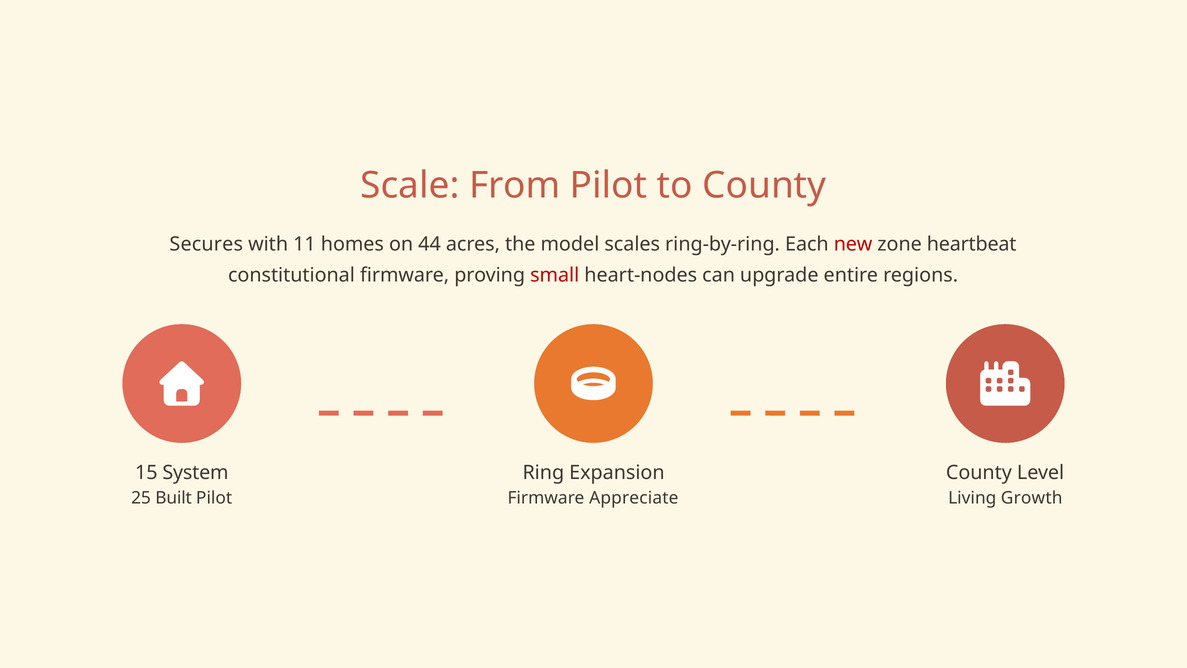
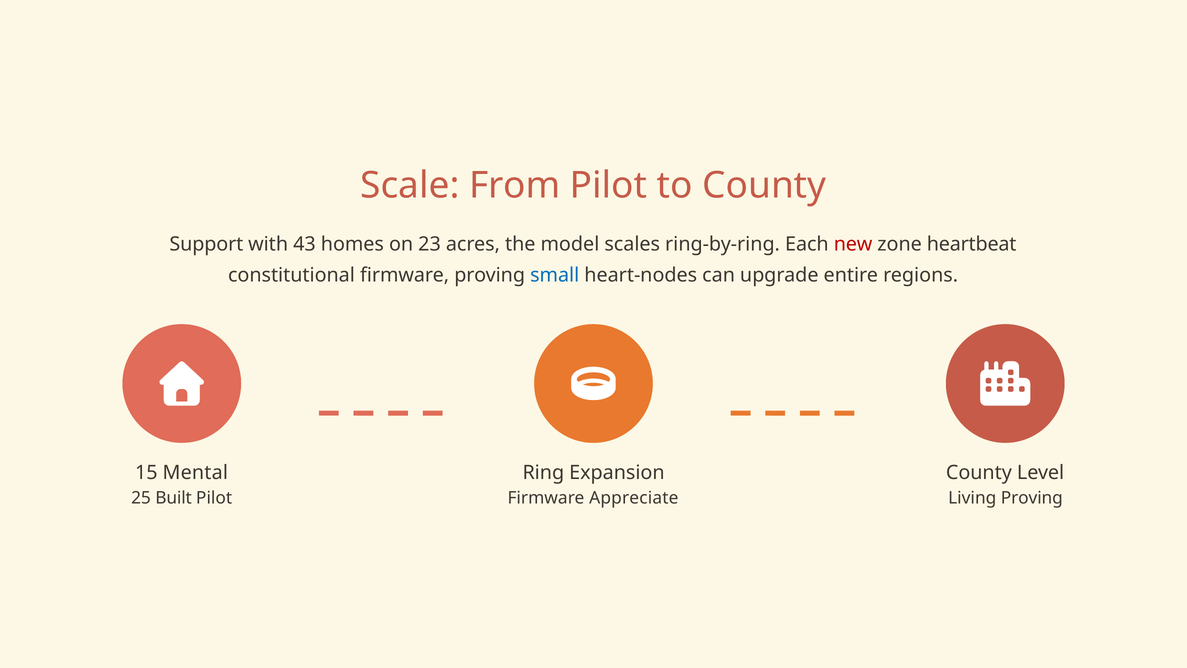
Secures: Secures -> Support
11: 11 -> 43
44: 44 -> 23
small colour: red -> blue
System: System -> Mental
Living Growth: Growth -> Proving
